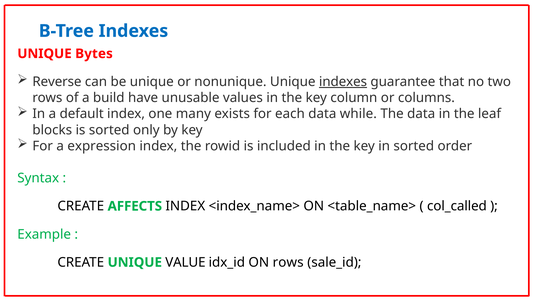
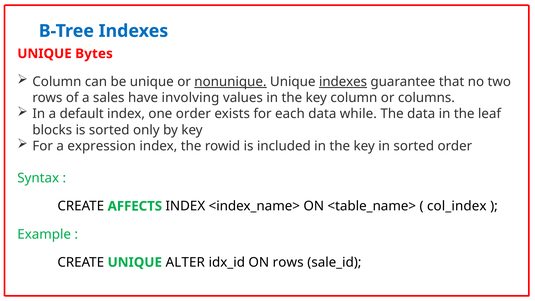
Reverse at (57, 82): Reverse -> Column
nonunique underline: none -> present
build: build -> sales
unusable: unusable -> involving
one many: many -> order
col_called: col_called -> col_index
VALUE: VALUE -> ALTER
